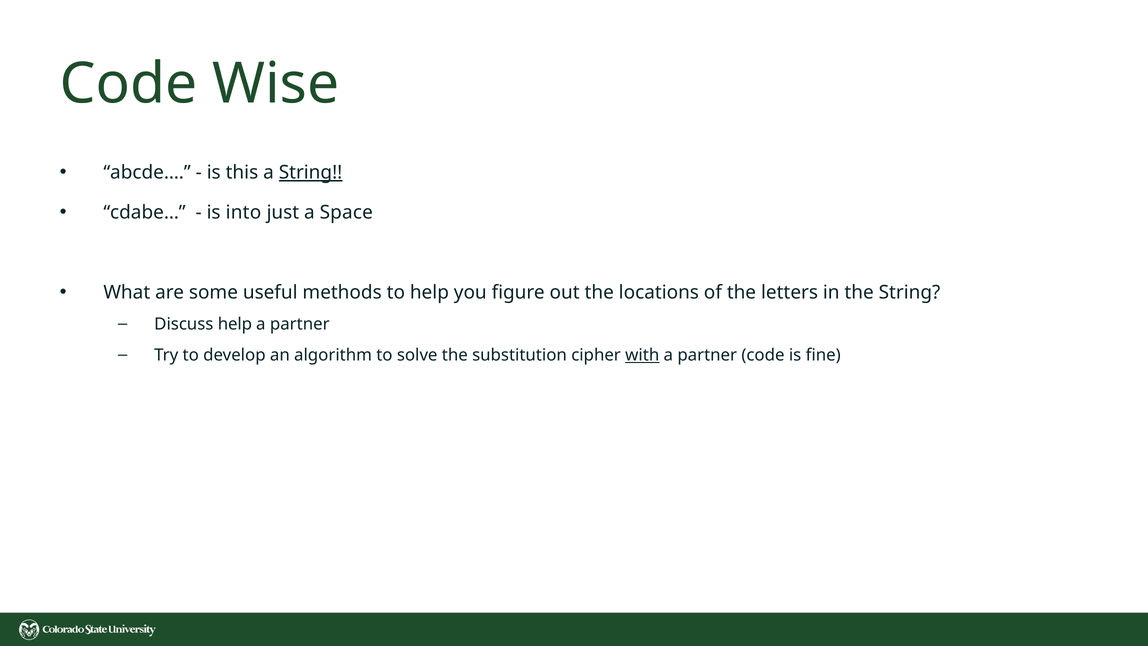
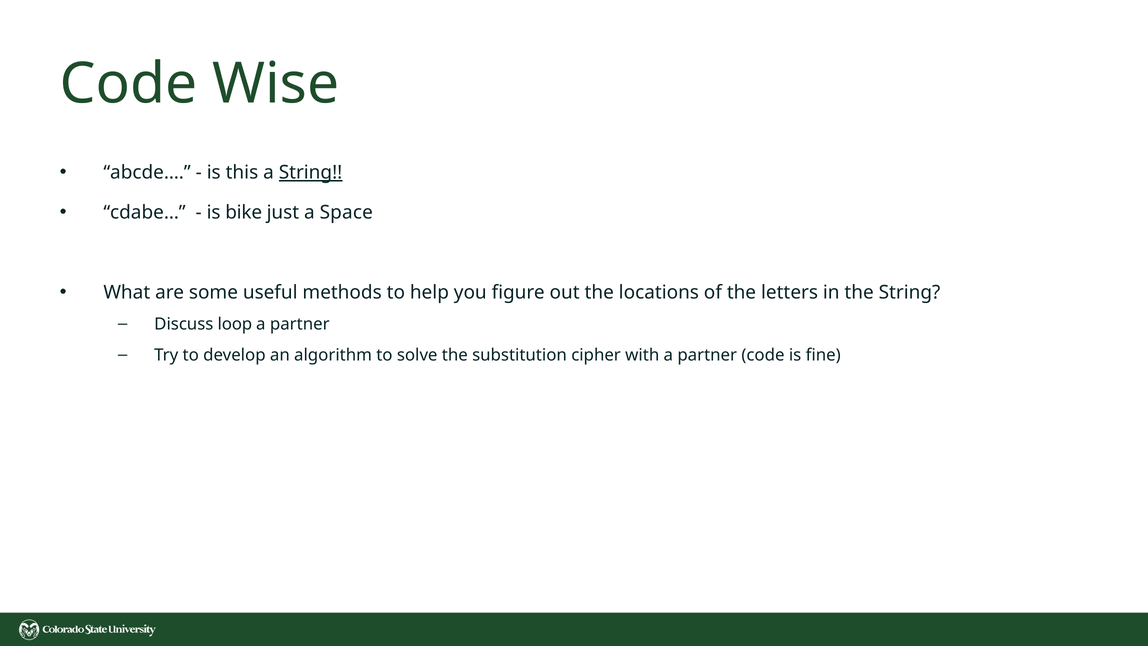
into: into -> bike
Discuss help: help -> loop
with underline: present -> none
